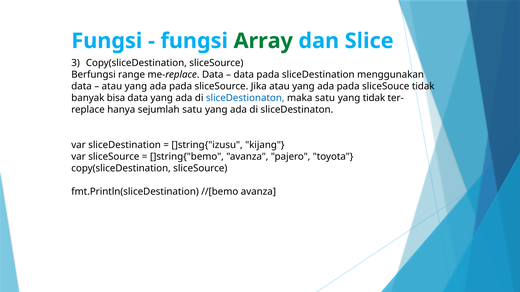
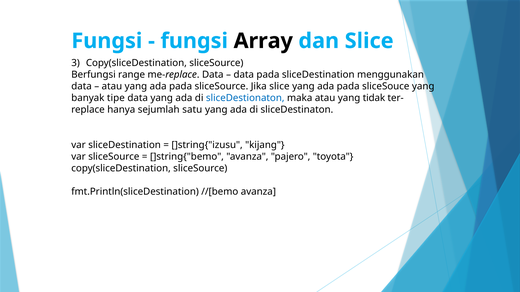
Array colour: green -> black
Jika atau: atau -> slice
sliceSouce tidak: tidak -> yang
bisa: bisa -> tipe
maka satu: satu -> atau
